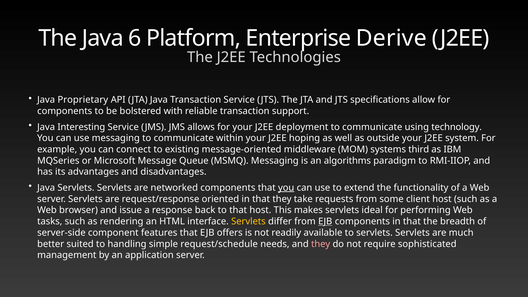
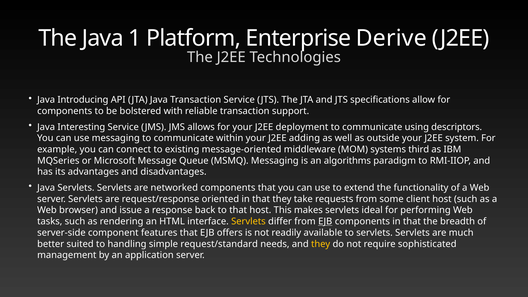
6: 6 -> 1
Proprietary: Proprietary -> Introducing
technology: technology -> descriptors
hoping: hoping -> adding
you at (286, 188) underline: present -> none
request/schedule: request/schedule -> request/standard
they at (321, 244) colour: pink -> yellow
